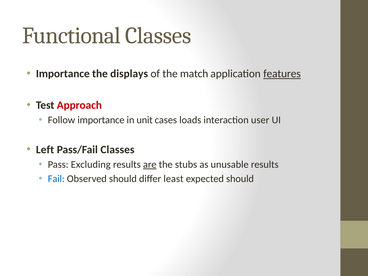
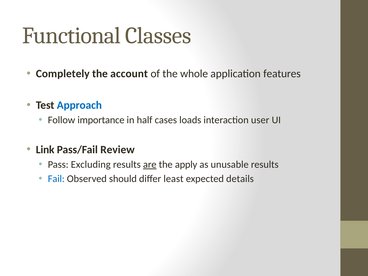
Importance at (63, 74): Importance -> Completely
displays: displays -> account
match: match -> whole
features underline: present -> none
Approach colour: red -> blue
unit: unit -> half
Left: Left -> Link
Pass/Fail Classes: Classes -> Review
stubs: stubs -> apply
expected should: should -> details
